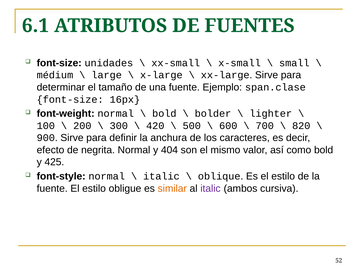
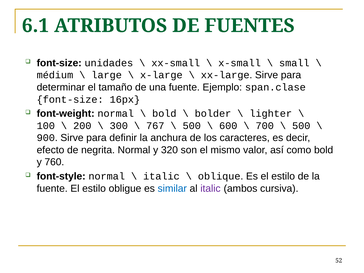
420: 420 -> 767
820 at (301, 126): 820 -> 500
404: 404 -> 320
425: 425 -> 760
similar colour: orange -> blue
